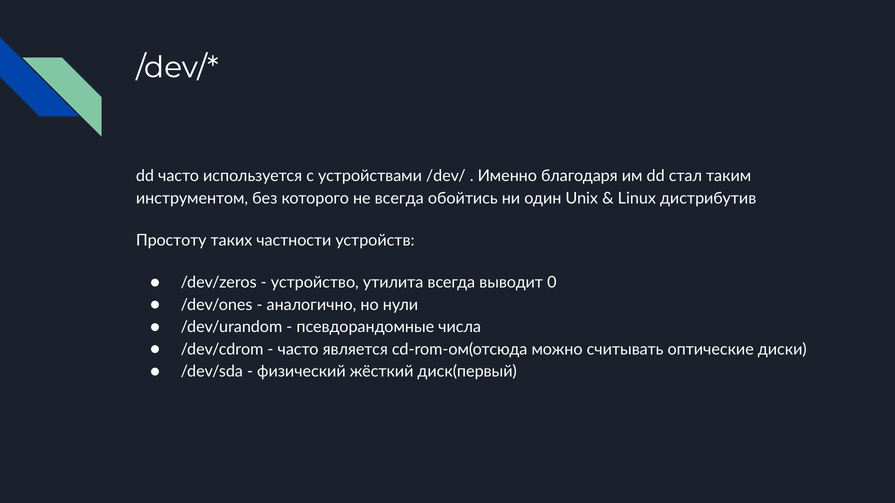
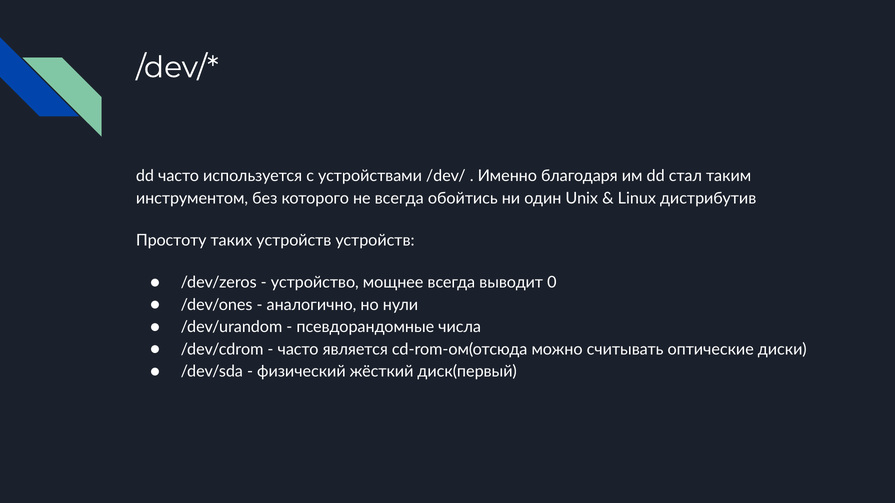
таких частности: частности -> устройств
утилита: утилита -> мощнее
